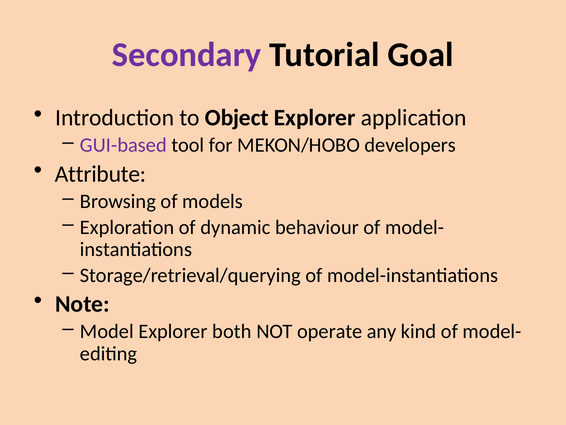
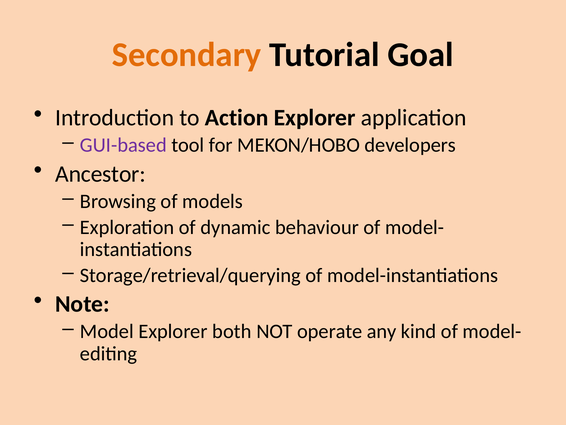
Secondary colour: purple -> orange
Object: Object -> Action
Attribute: Attribute -> Ancestor
